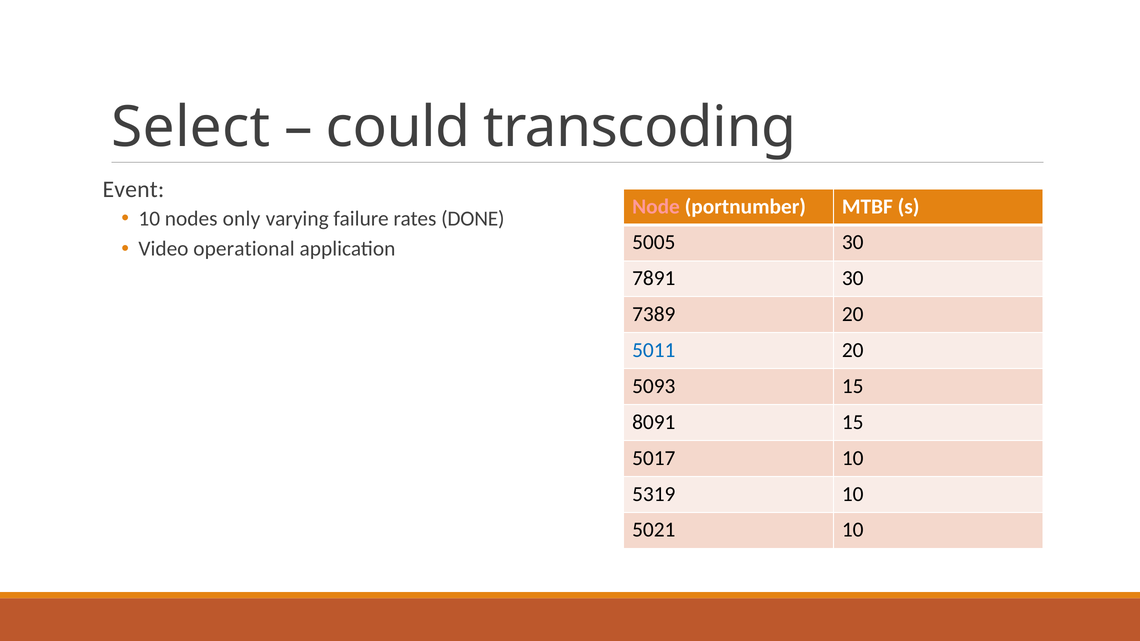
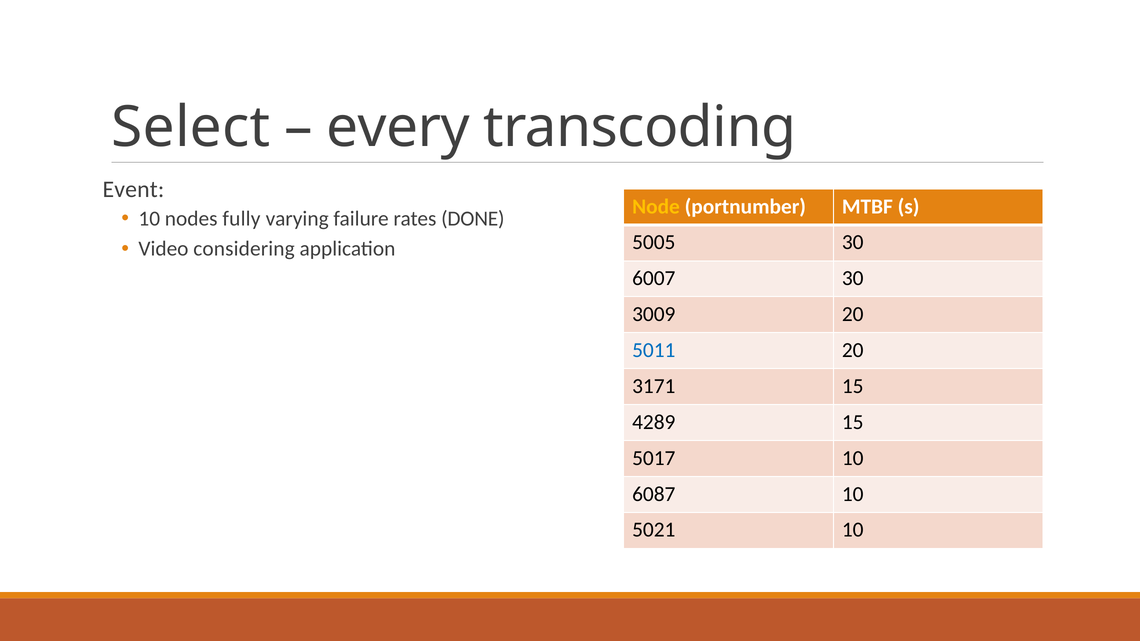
could: could -> every
Node colour: pink -> yellow
only: only -> fully
operational: operational -> considering
7891: 7891 -> 6007
7389: 7389 -> 3009
5093: 5093 -> 3171
8091: 8091 -> 4289
5319: 5319 -> 6087
